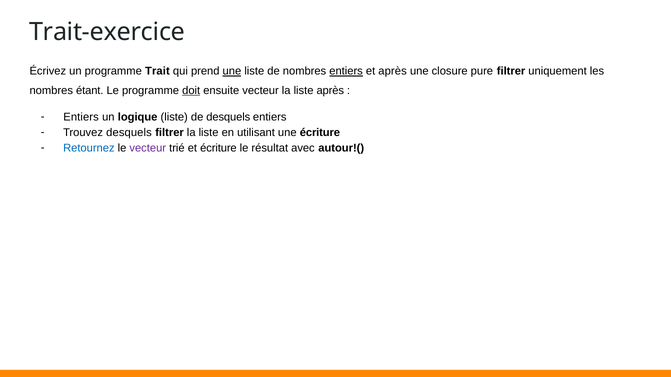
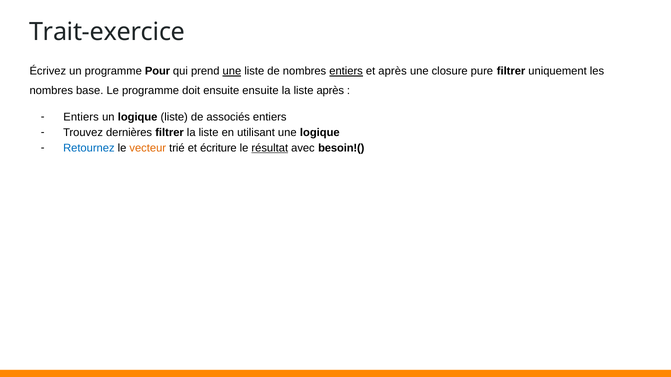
Trait: Trait -> Pour
étant: étant -> base
doit underline: present -> none
ensuite vecteur: vecteur -> ensuite
de desquels: desquels -> associés
Trouvez desquels: desquels -> dernières
une écriture: écriture -> logique
vecteur at (148, 148) colour: purple -> orange
résultat underline: none -> present
autour!(: autour!( -> besoin!(
